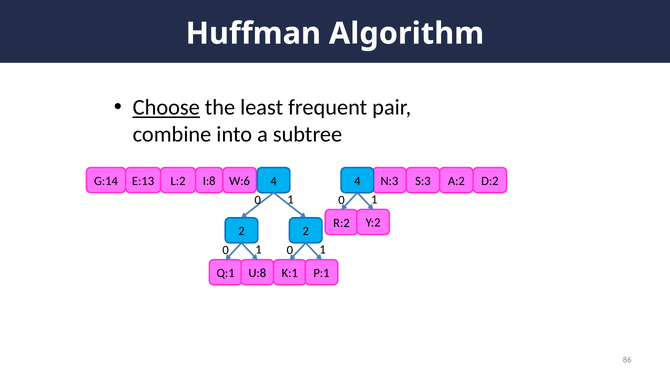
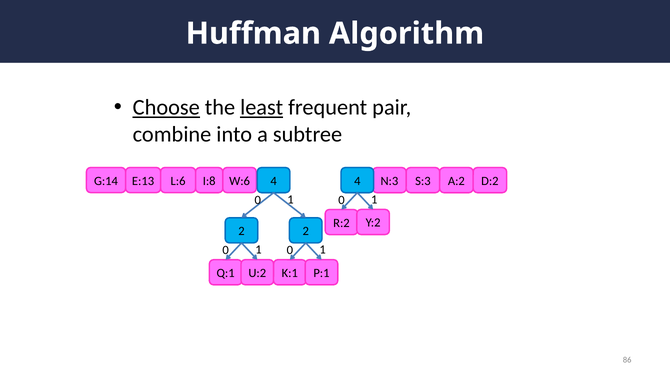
least underline: none -> present
L:2: L:2 -> L:6
U:8: U:8 -> U:2
